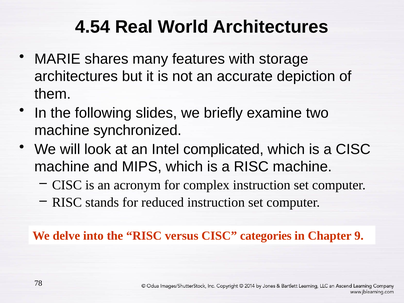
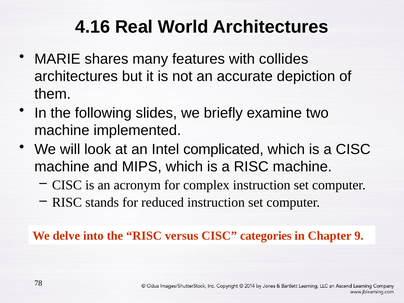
4.54: 4.54 -> 4.16
storage: storage -> collides
synchronized: synchronized -> implemented
